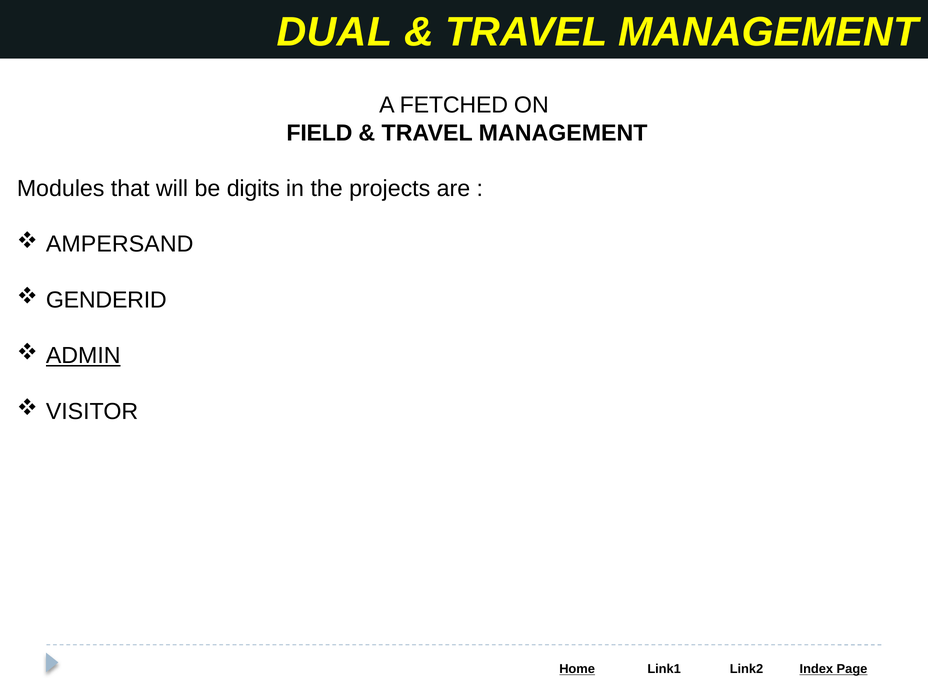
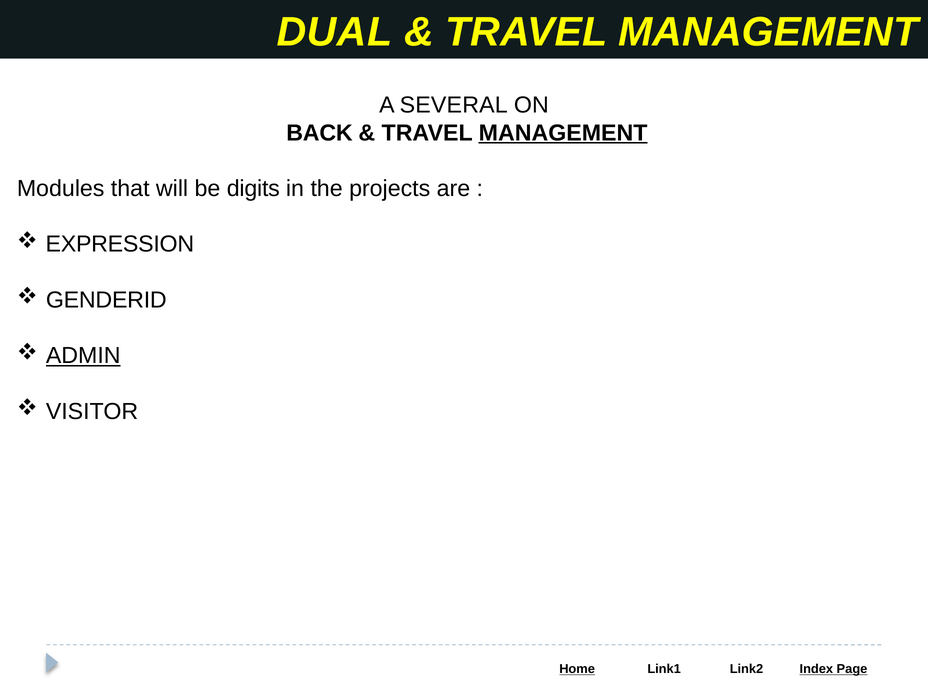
FETCHED: FETCHED -> SEVERAL
FIELD: FIELD -> BACK
MANAGEMENT at (563, 133) underline: none -> present
AMPERSAND: AMPERSAND -> EXPRESSION
